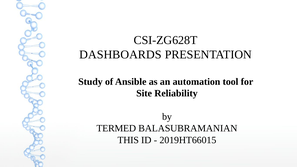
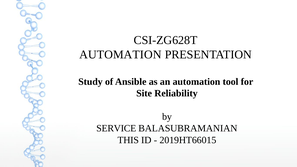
DASHBOARDS at (120, 55): DASHBOARDS -> AUTOMATION
TERMED: TERMED -> SERVICE
